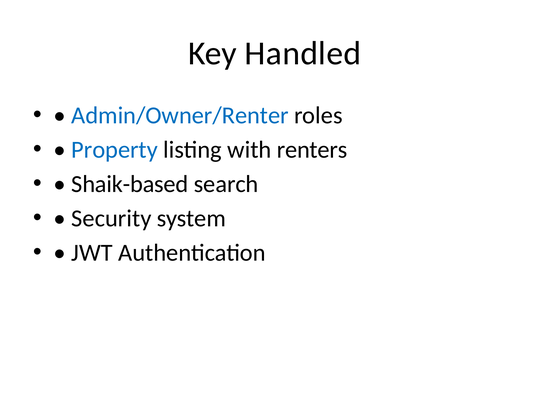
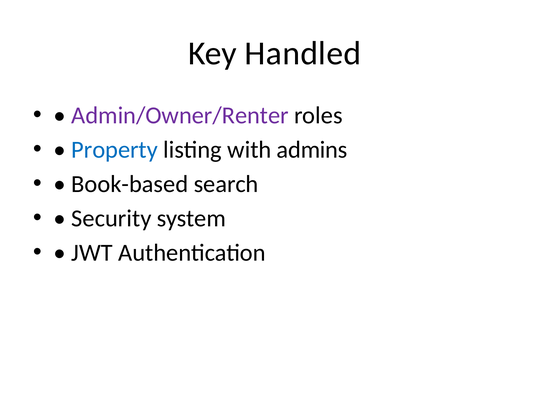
Admin/Owner/Renter colour: blue -> purple
renters: renters -> admins
Shaik-based: Shaik-based -> Book-based
